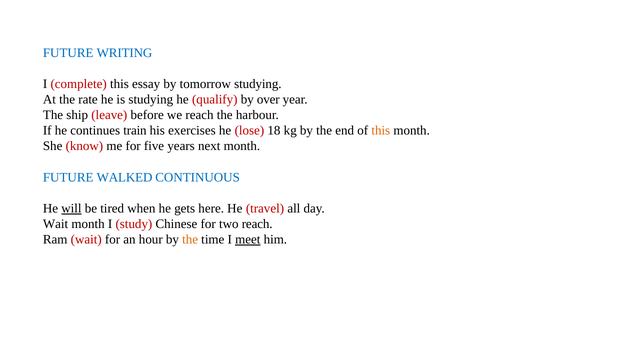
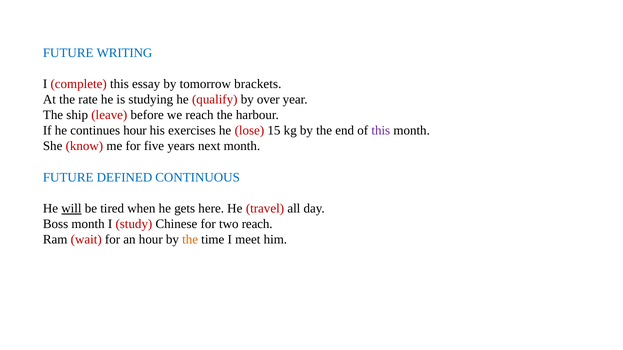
tomorrow studying: studying -> brackets
continues train: train -> hour
18: 18 -> 15
this at (381, 131) colour: orange -> purple
WALKED: WALKED -> DEFINED
Wait at (56, 224): Wait -> Boss
meet underline: present -> none
